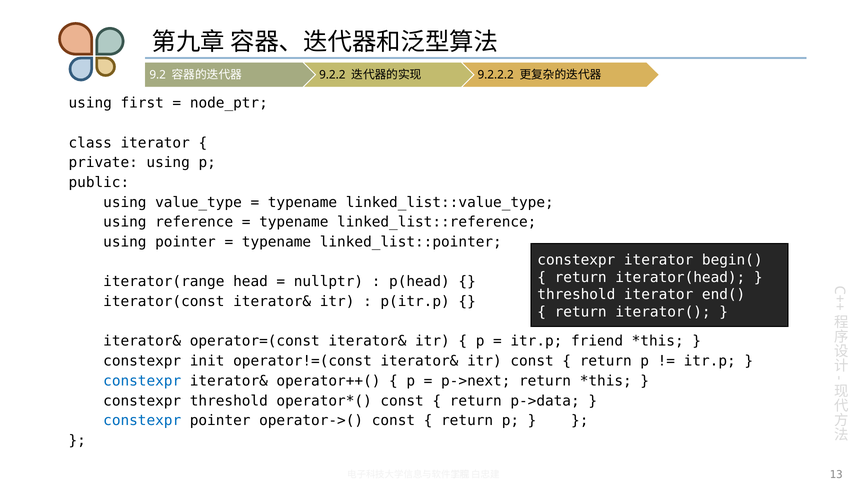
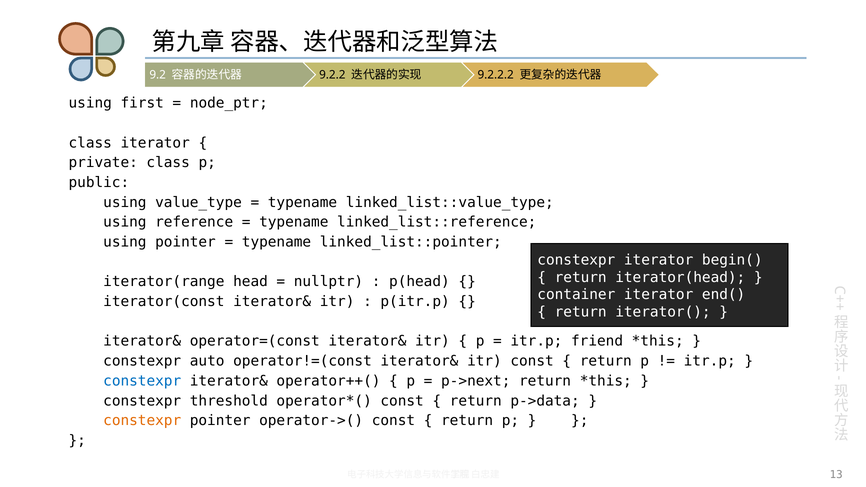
private using: using -> class
threshold at (576, 295): threshold -> container
init: init -> auto
constexpr at (142, 421) colour: blue -> orange
